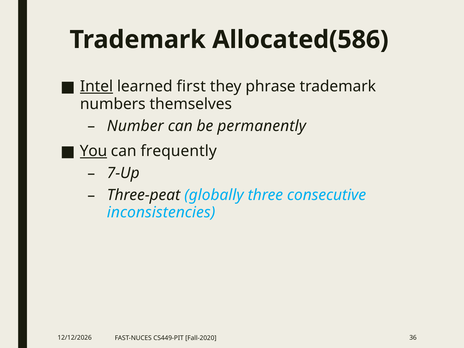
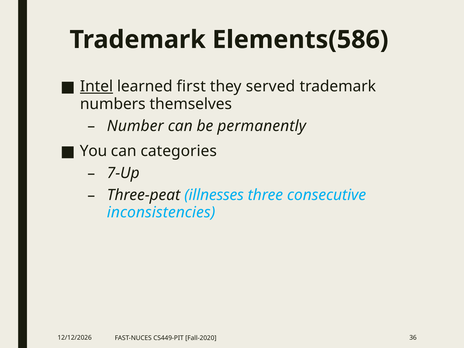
Allocated(586: Allocated(586 -> Elements(586
phrase: phrase -> served
You underline: present -> none
frequently: frequently -> categories
globally: globally -> illnesses
